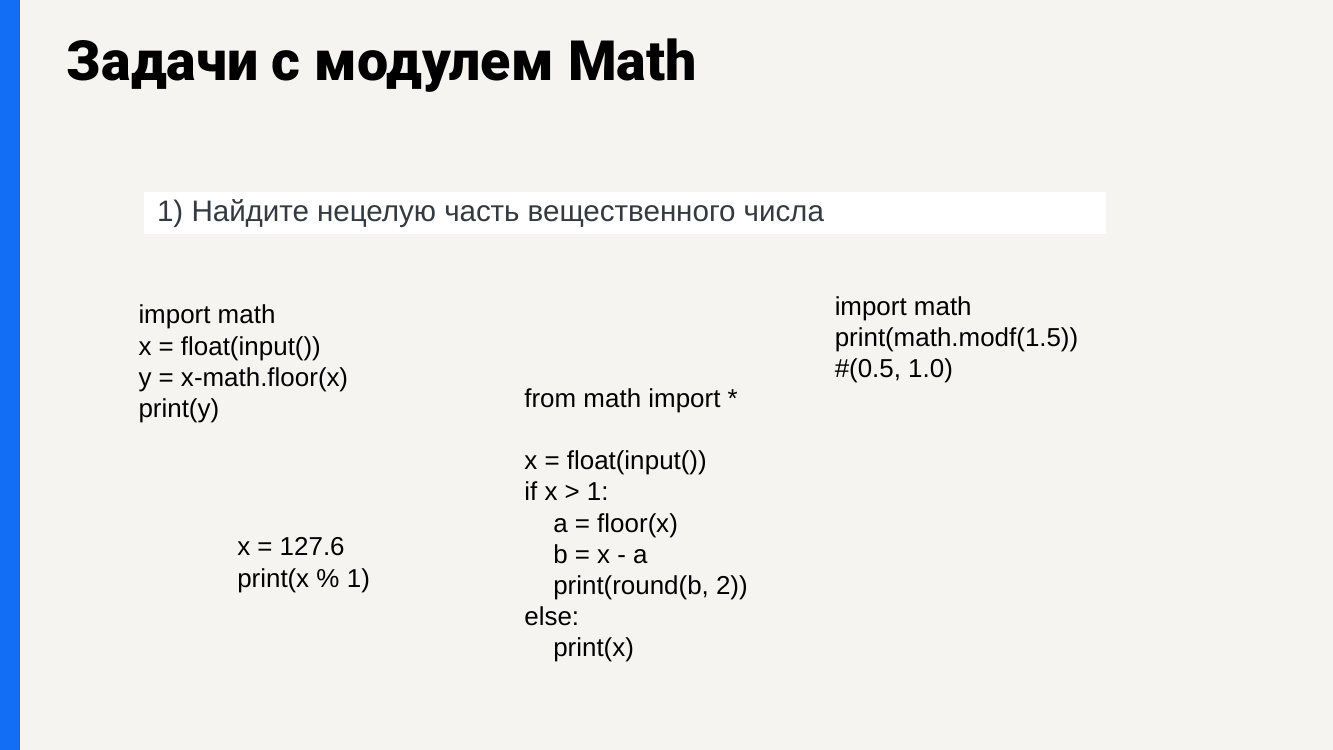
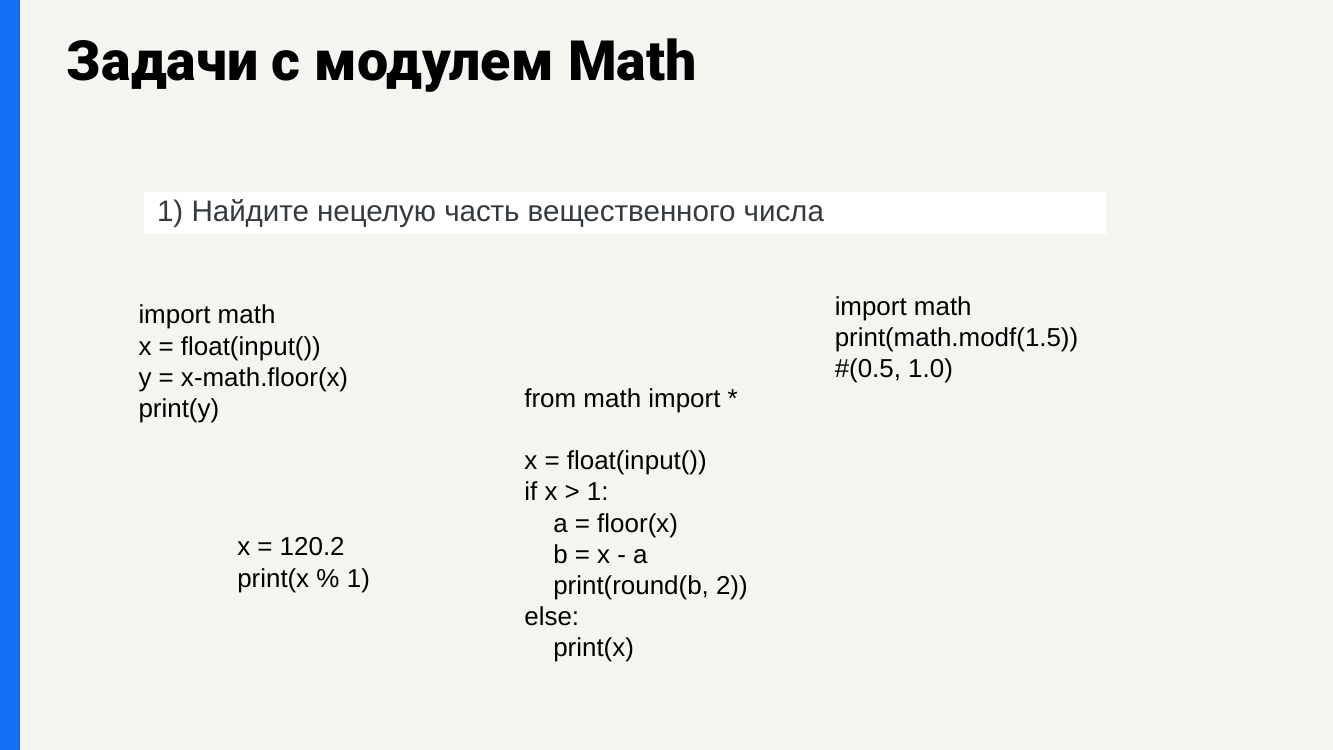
127.6: 127.6 -> 120.2
